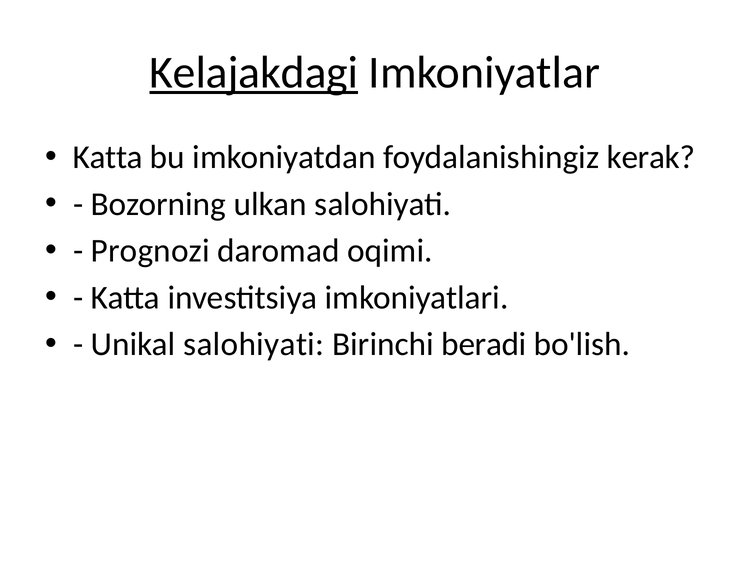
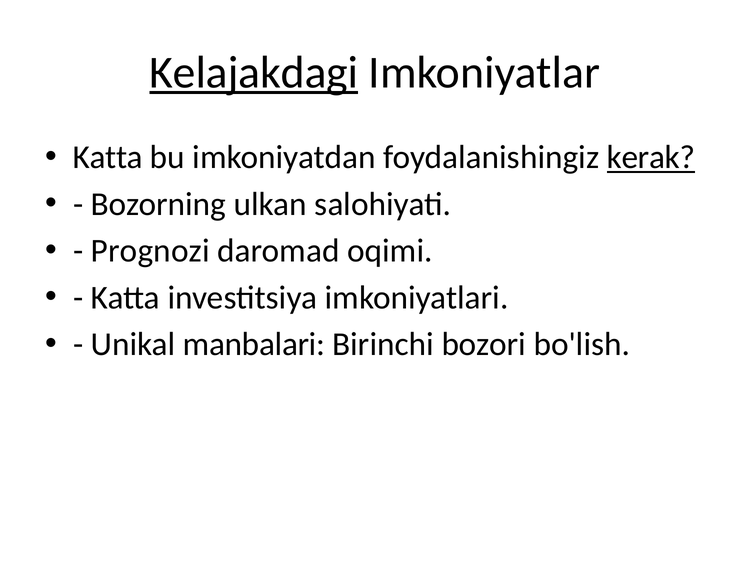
kerak underline: none -> present
Unikal salohiyati: salohiyati -> manbalari
beradi: beradi -> bozori
